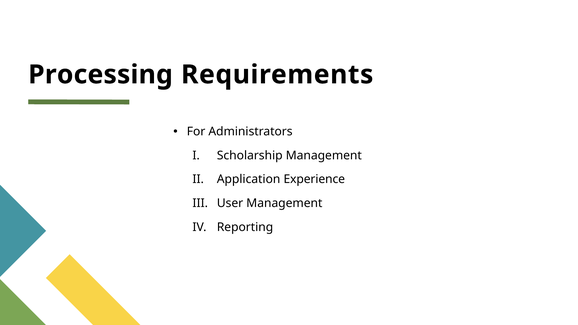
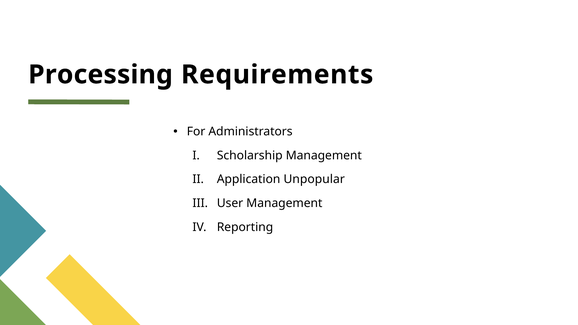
Experience: Experience -> Unpopular
